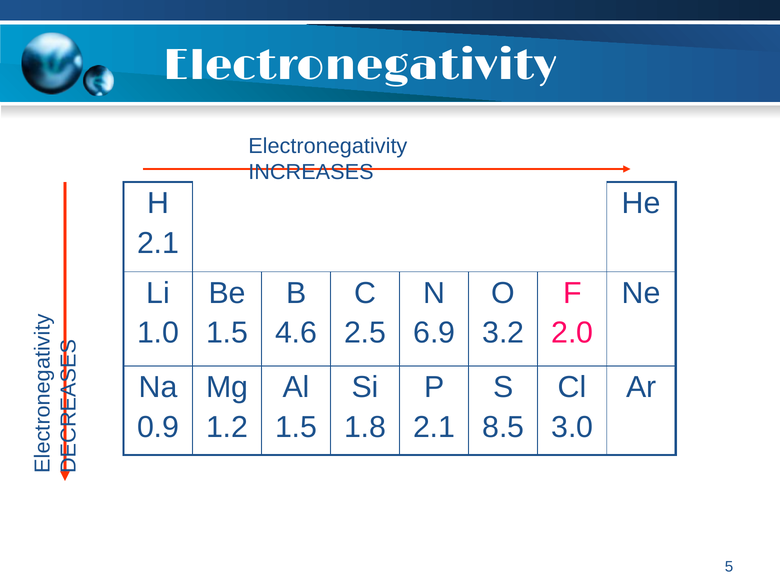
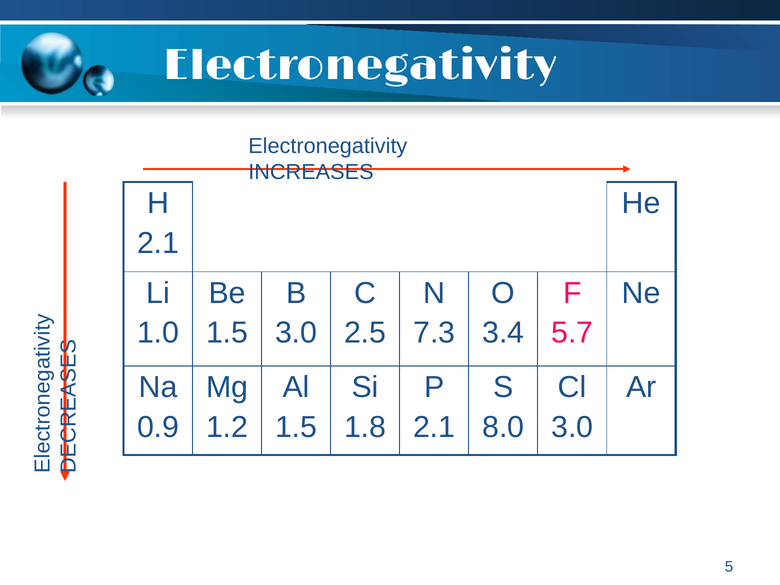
4.6 at (296, 333): 4.6 -> 3.0
6.9: 6.9 -> 7.3
3.2: 3.2 -> 3.4
2.0: 2.0 -> 5.7
8.5: 8.5 -> 8.0
